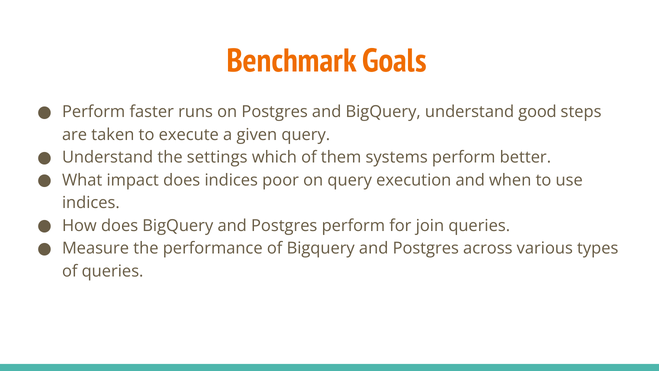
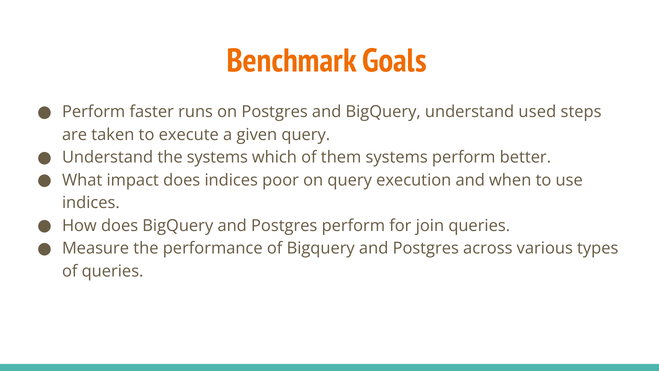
good: good -> used
the settings: settings -> systems
